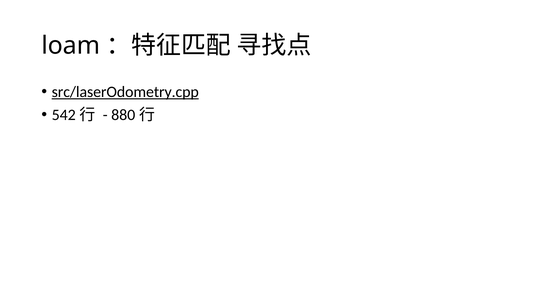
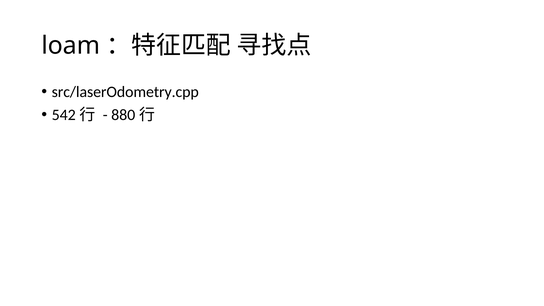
src/laserOdometry.cpp underline: present -> none
